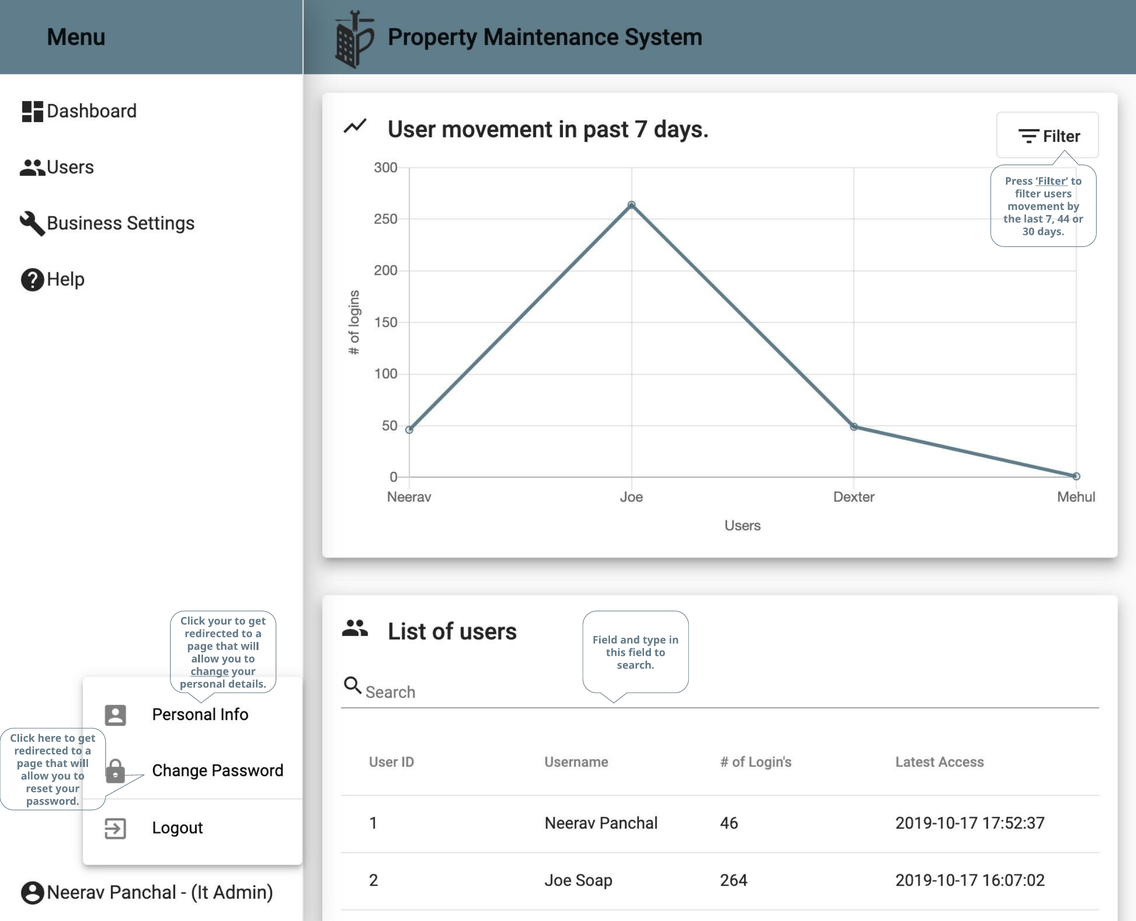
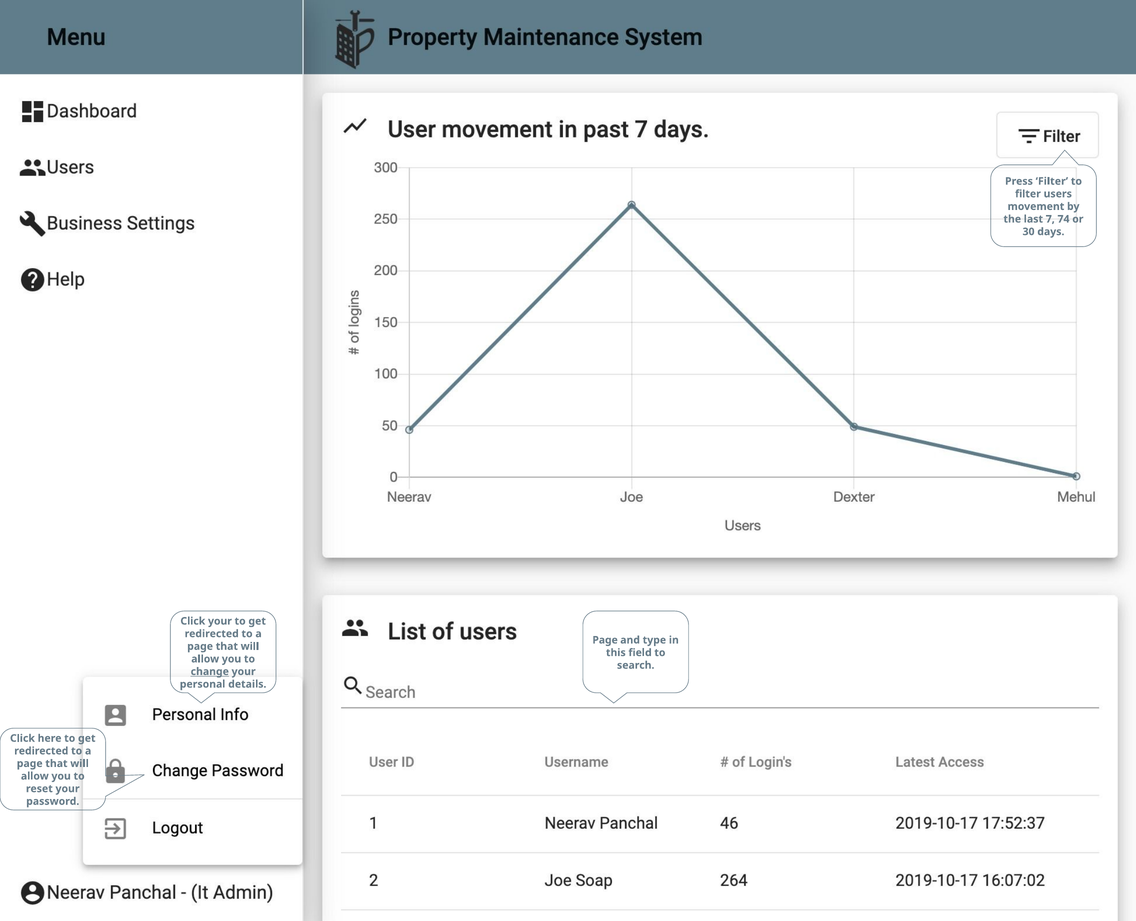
Filter at (1052, 181) underline: present -> none
44: 44 -> 74
Field at (605, 640): Field -> Page
